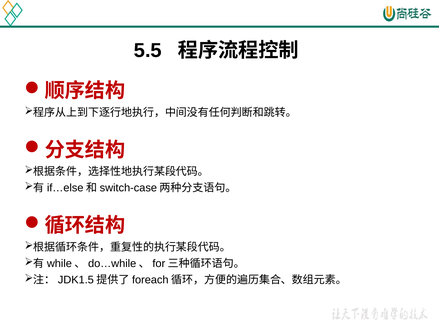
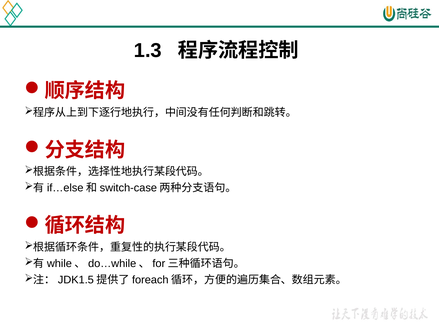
5.5: 5.5 -> 1.3
